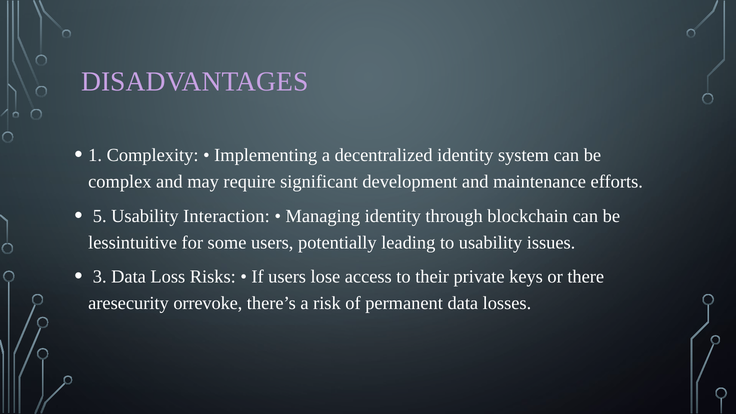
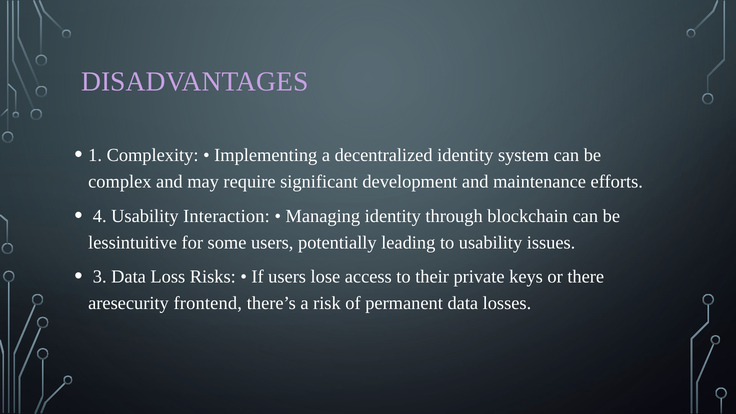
5: 5 -> 4
orrevoke: orrevoke -> frontend
